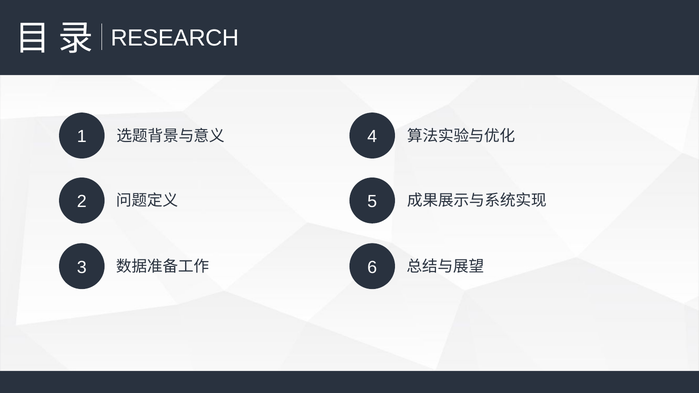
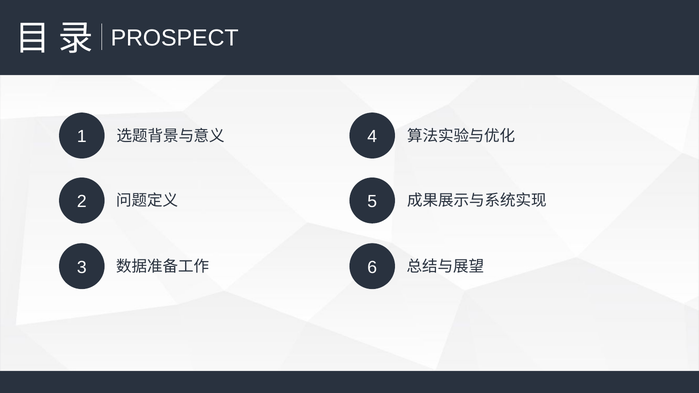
RESEARCH: RESEARCH -> PROSPECT
